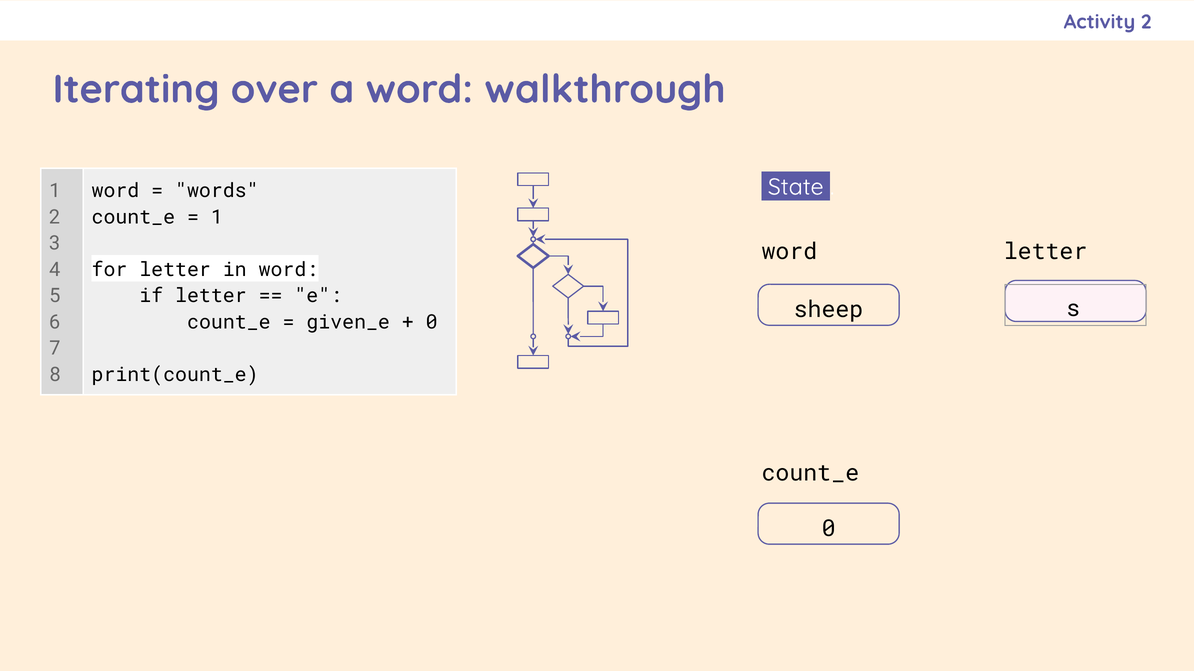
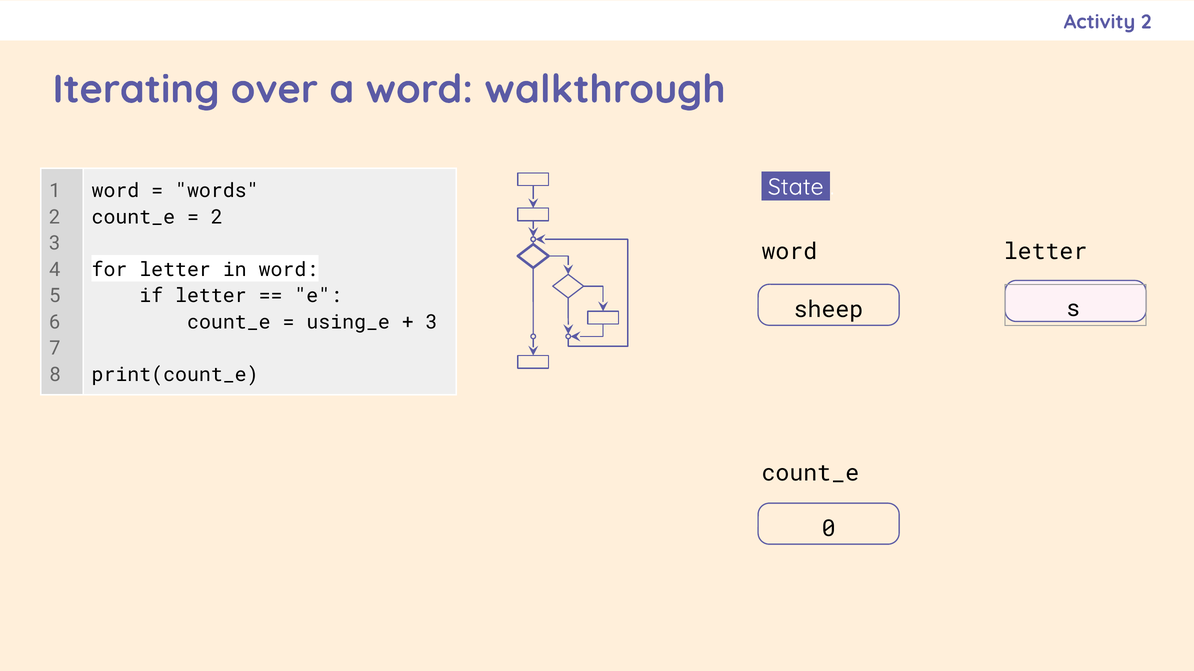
1 at (217, 217): 1 -> 2
given_e: given_e -> using_e
0 at (432, 322): 0 -> 3
